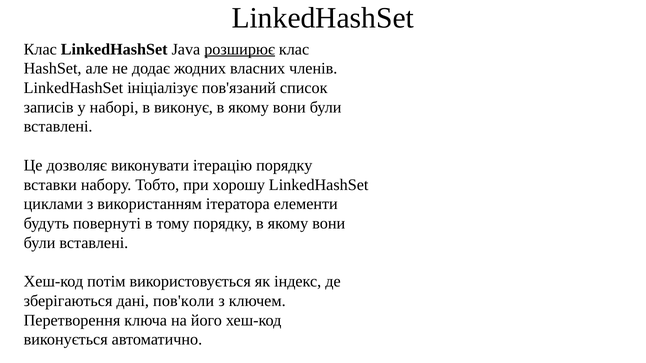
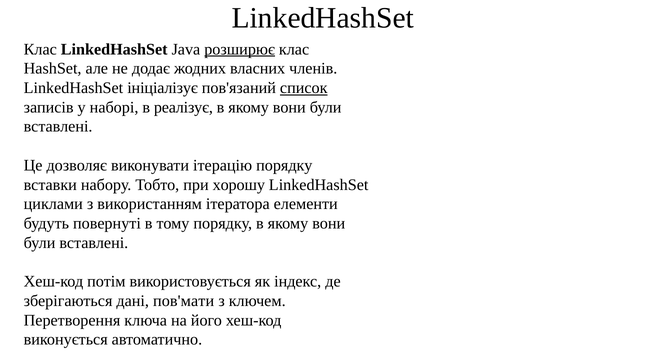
список underline: none -> present
виконує: виконує -> реалізує
пов'коли: пов'коли -> пов'мати
